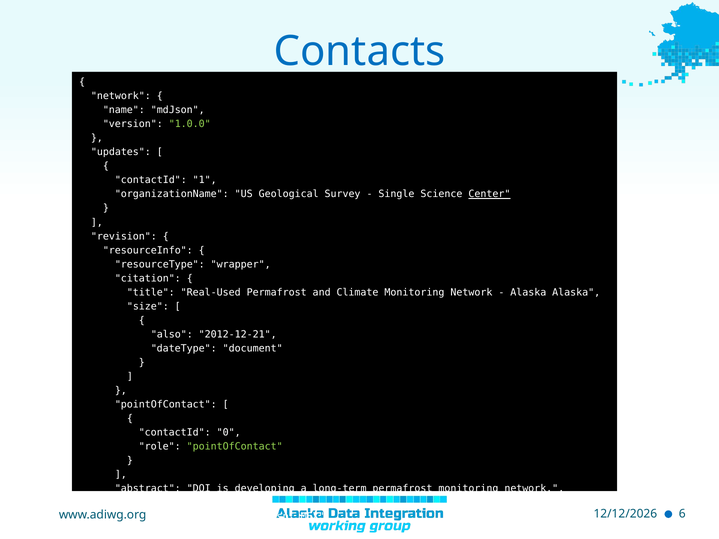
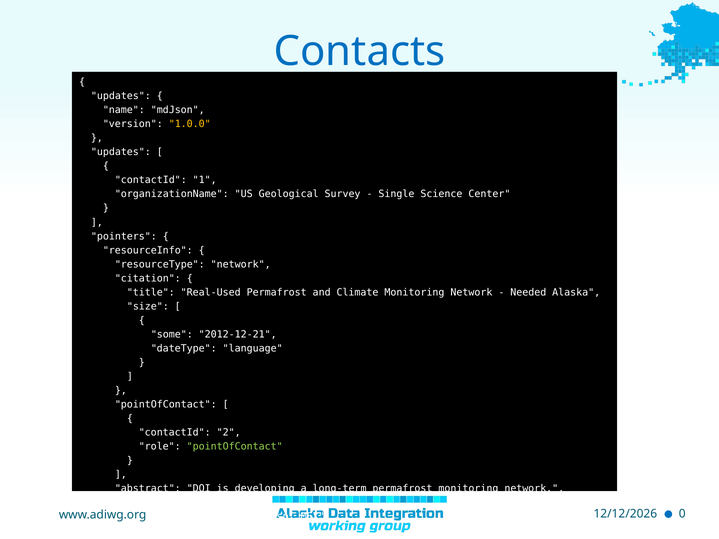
network at (121, 96): network -> updates
1.0.0 colour: light green -> yellow
Center underline: present -> none
revision: revision -> pointers
resourceType wrapper: wrapper -> network
Alaska at (528, 292): Alaska -> Needed
also: also -> some
dateType document: document -> language
0: 0 -> 2
6: 6 -> 0
